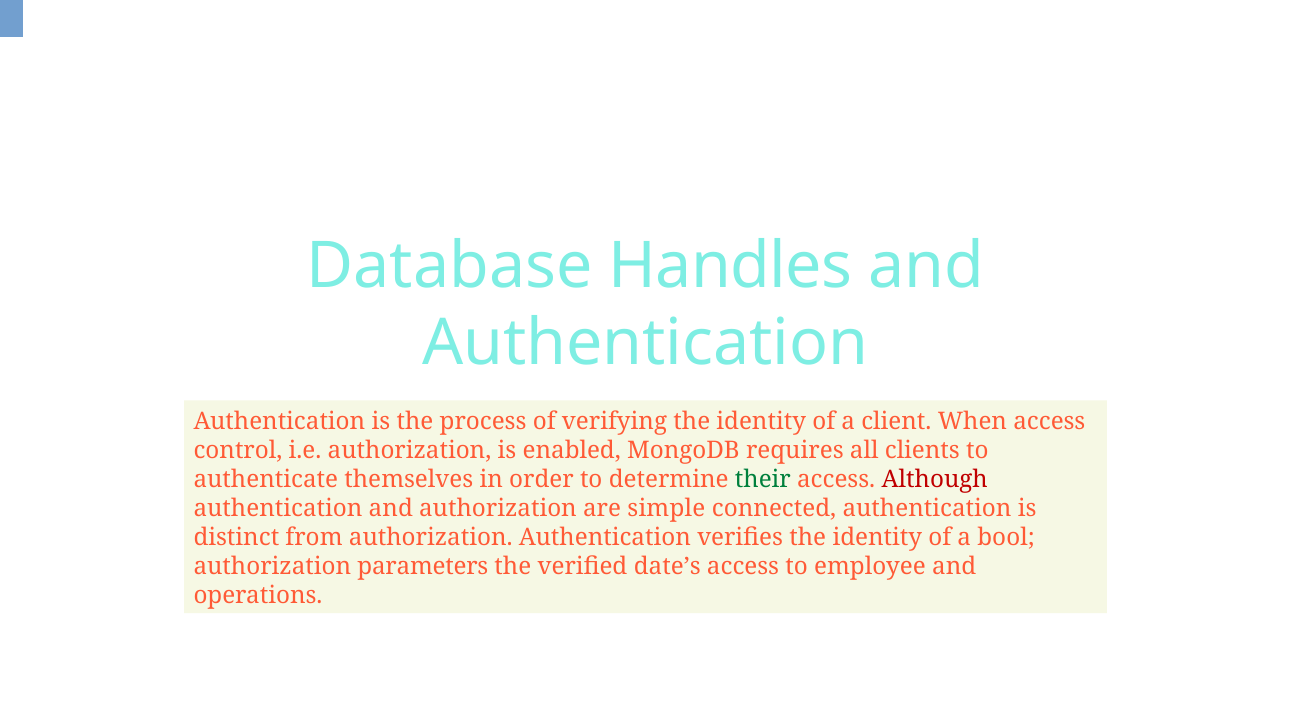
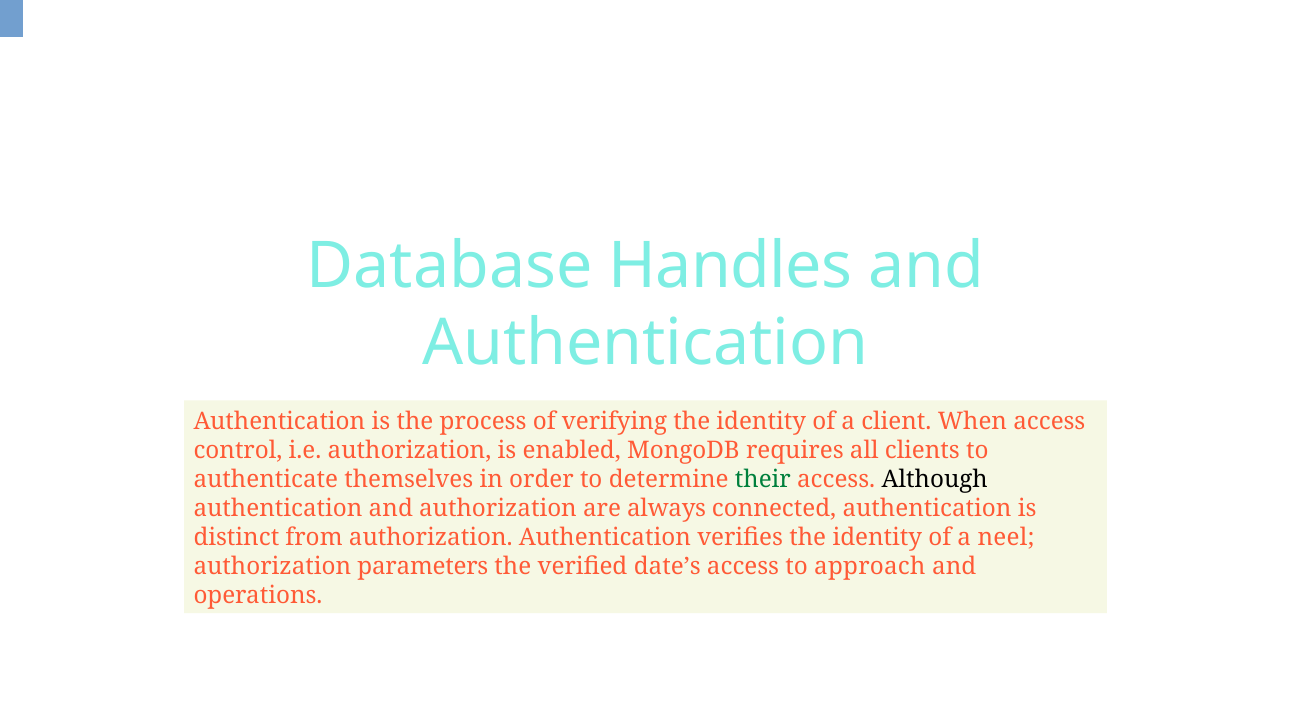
Although colour: red -> black
simple: simple -> always
bool: bool -> neel
employee: employee -> approach
